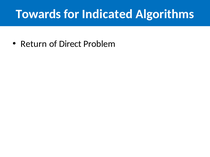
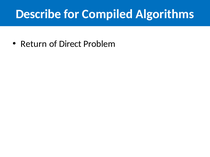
Towards: Towards -> Describe
Indicated: Indicated -> Compiled
